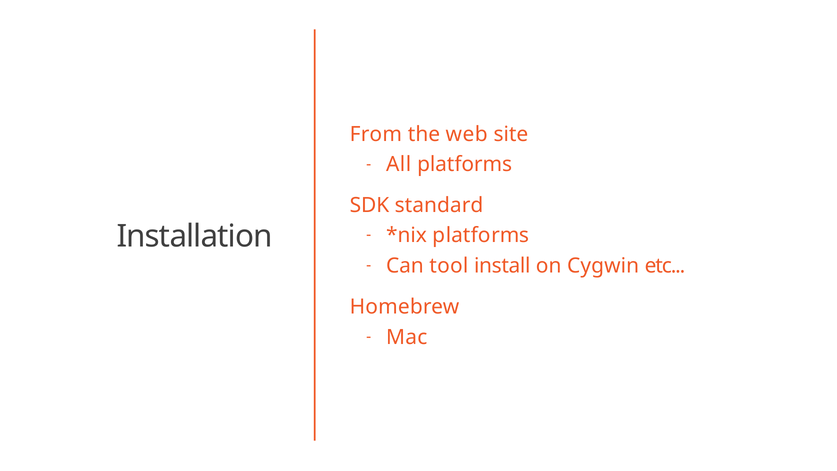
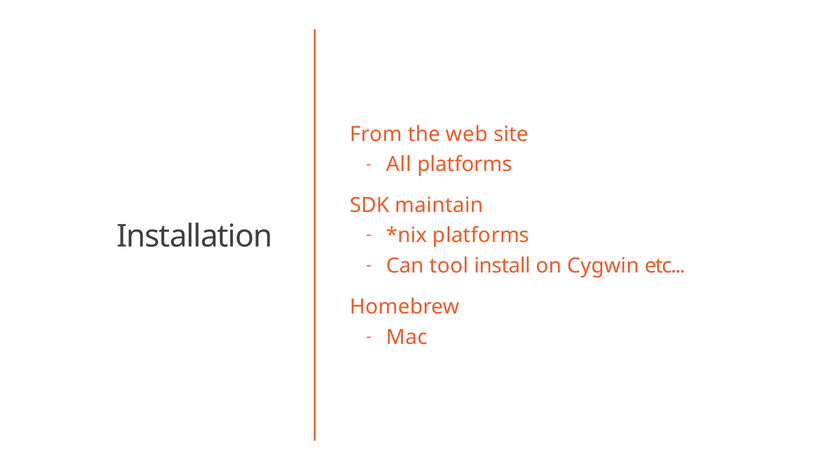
standard: standard -> maintain
